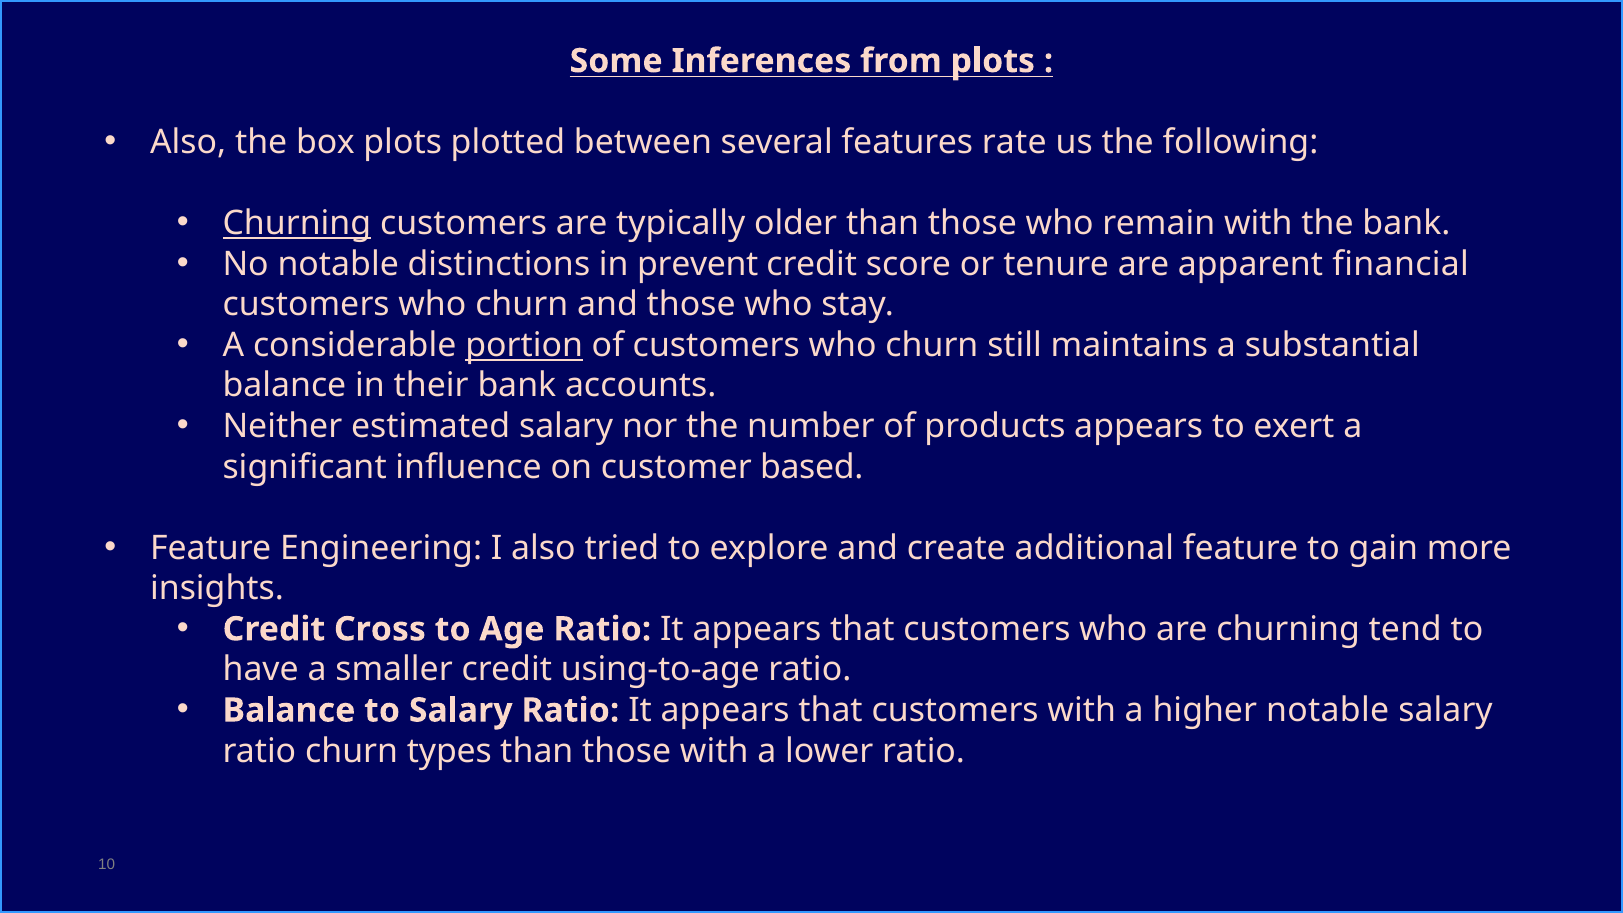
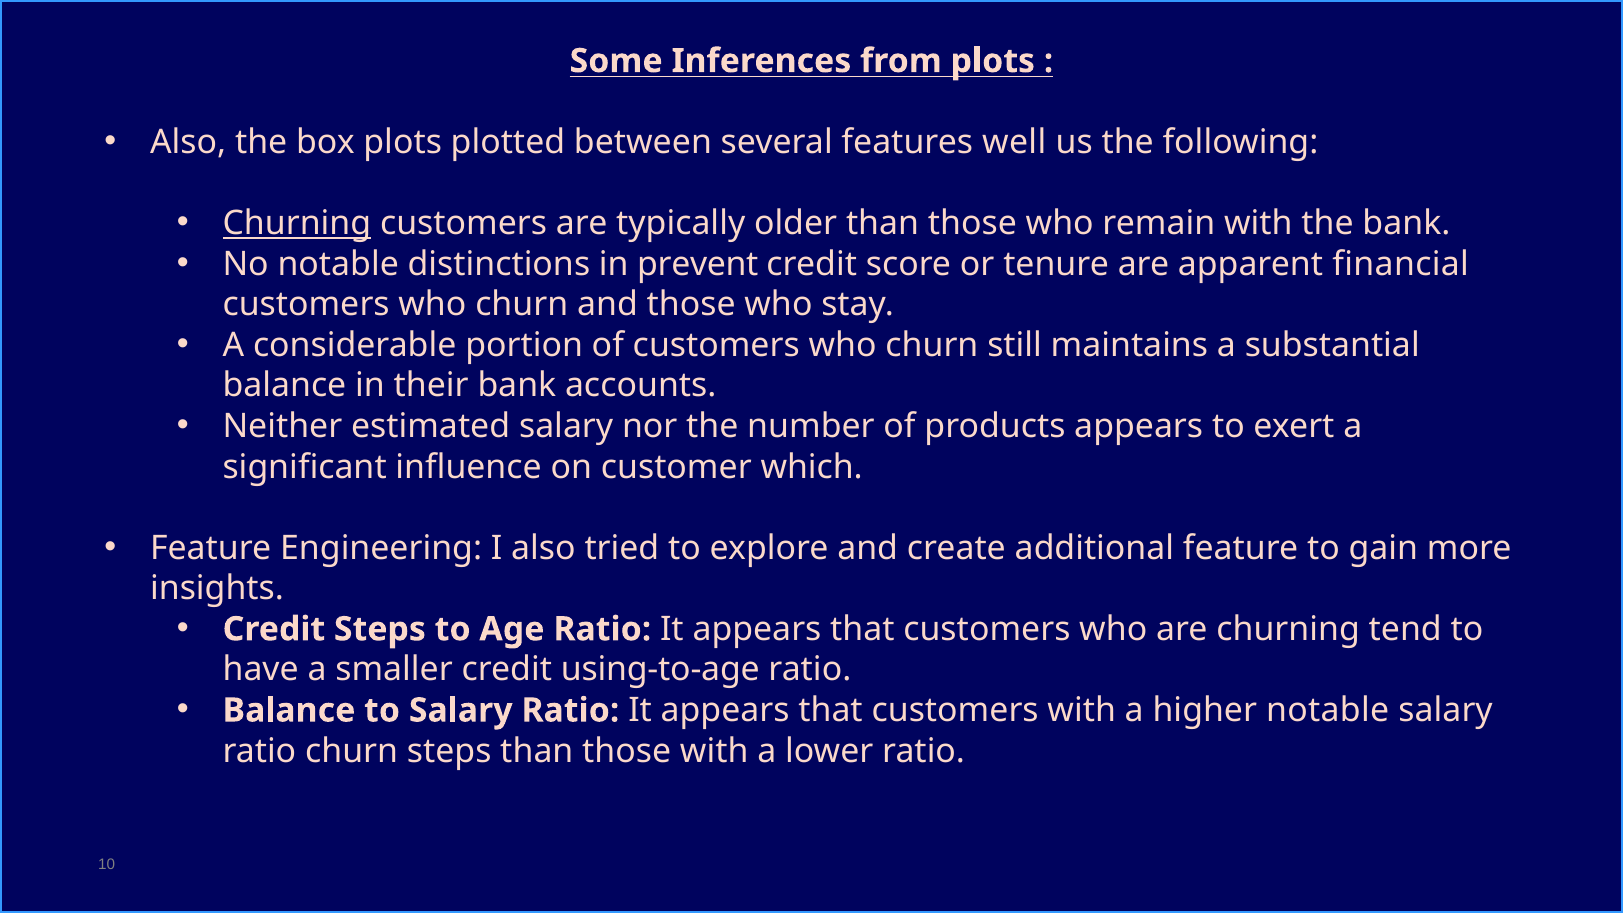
rate: rate -> well
portion underline: present -> none
based: based -> which
Credit Cross: Cross -> Steps
churn types: types -> steps
